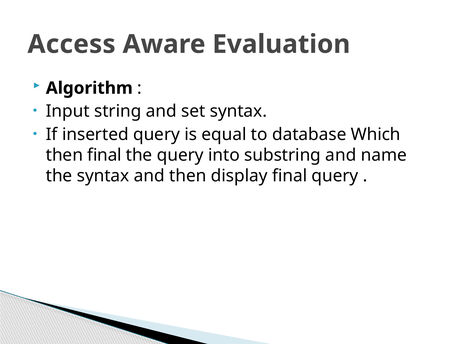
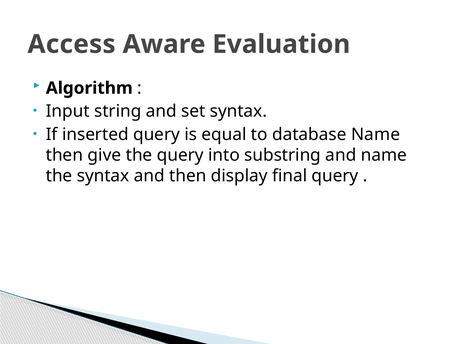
database Which: Which -> Name
then final: final -> give
